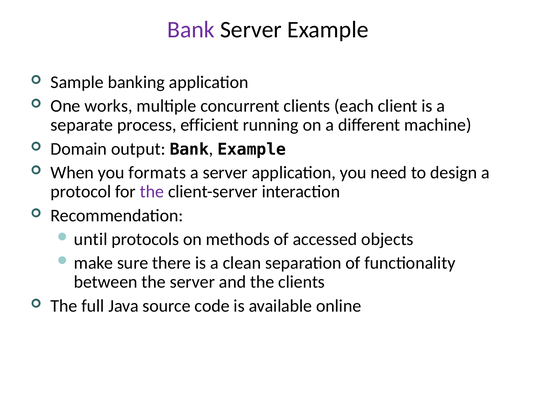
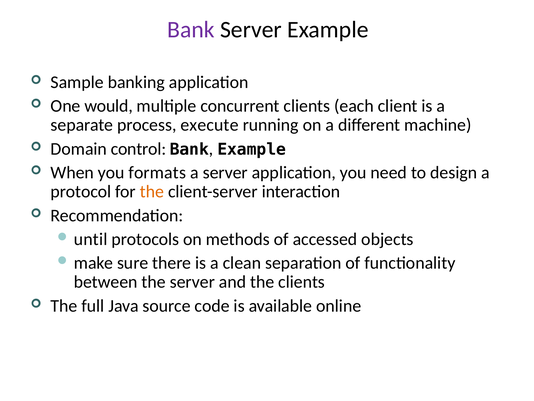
works: works -> would
efficient: efficient -> execute
output: output -> control
the at (152, 192) colour: purple -> orange
